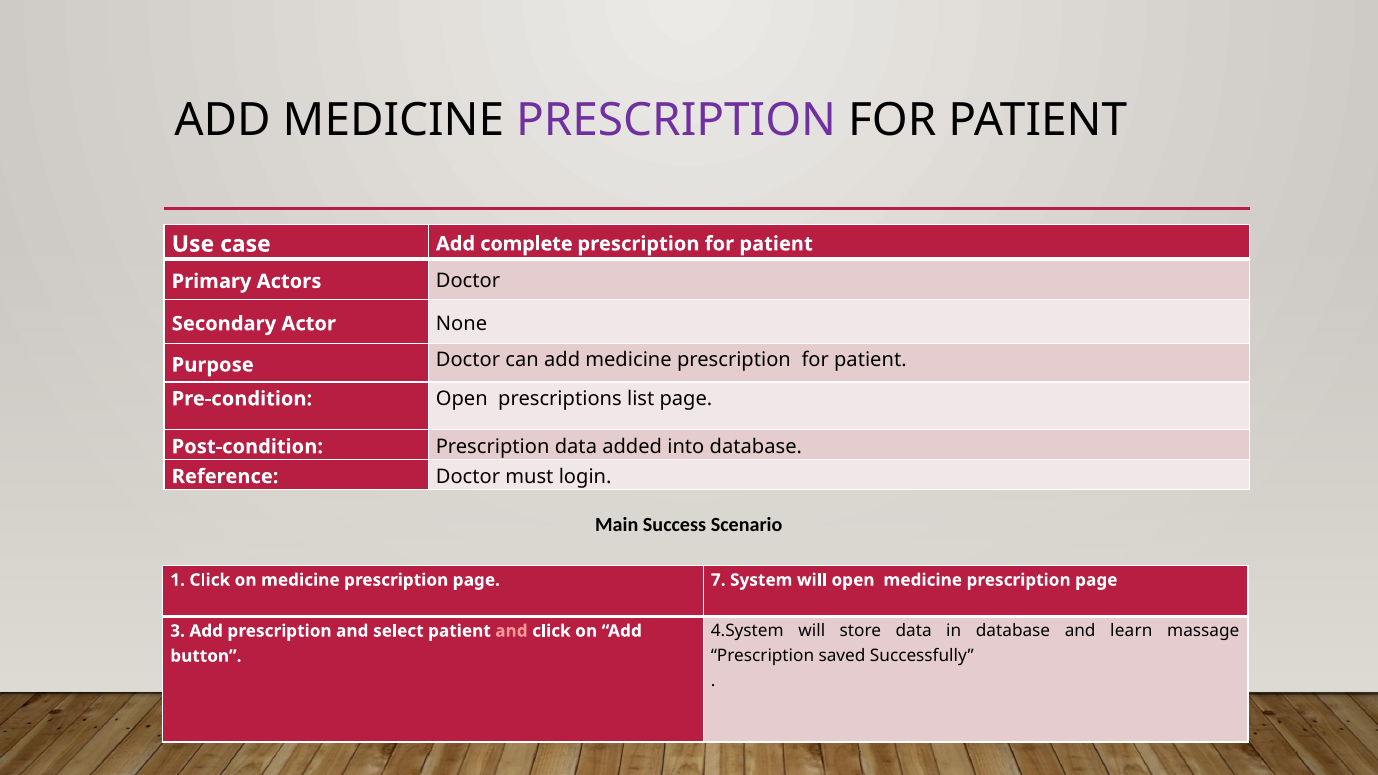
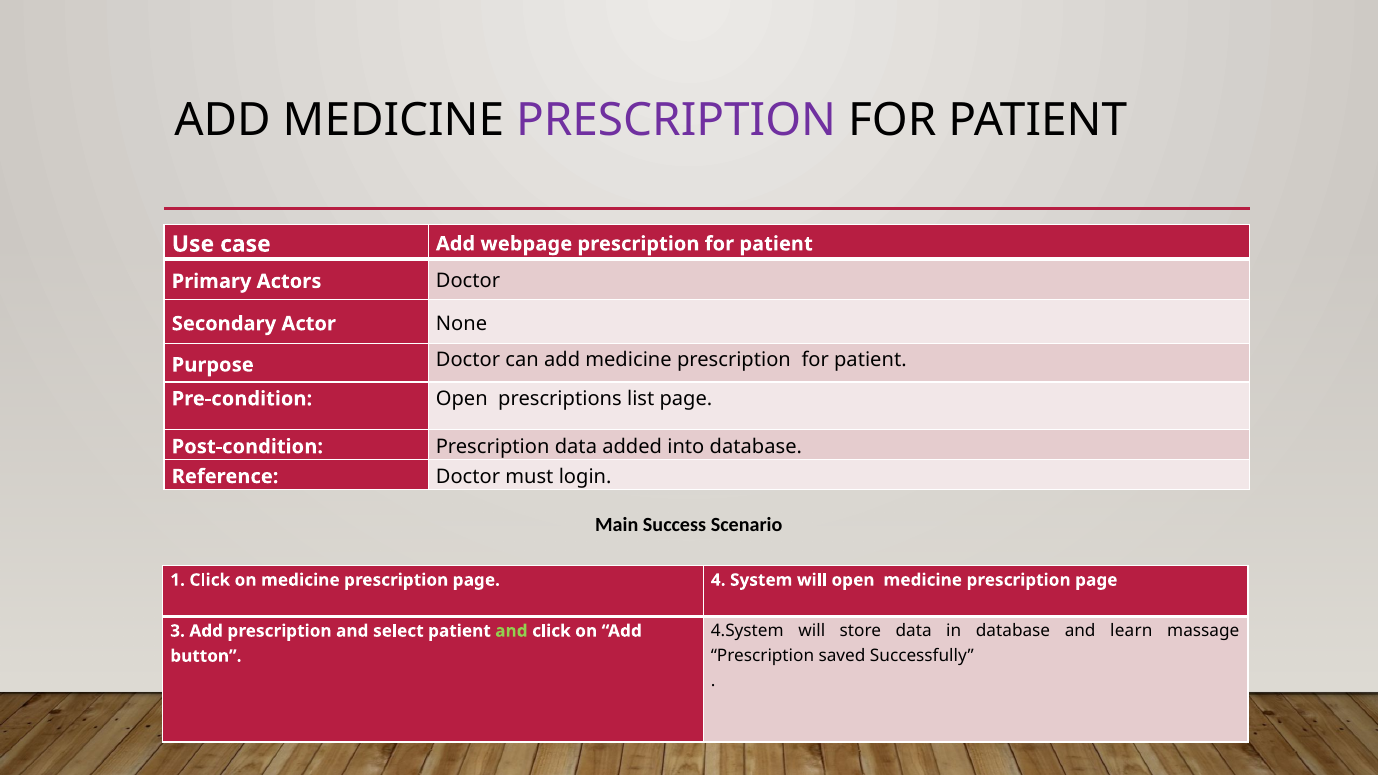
complete: complete -> webpage
7: 7 -> 4
and at (511, 631) colour: pink -> light green
